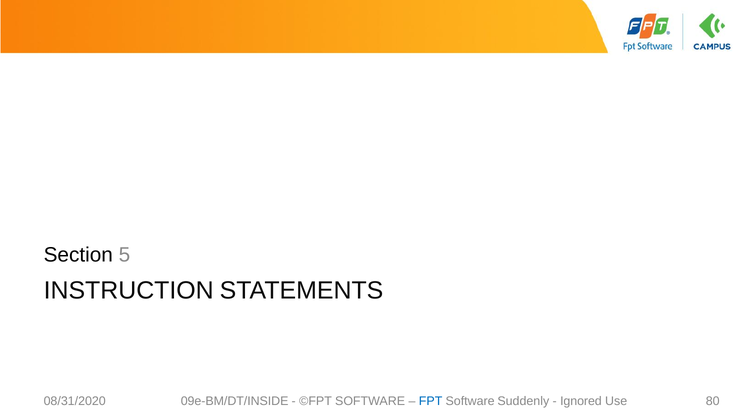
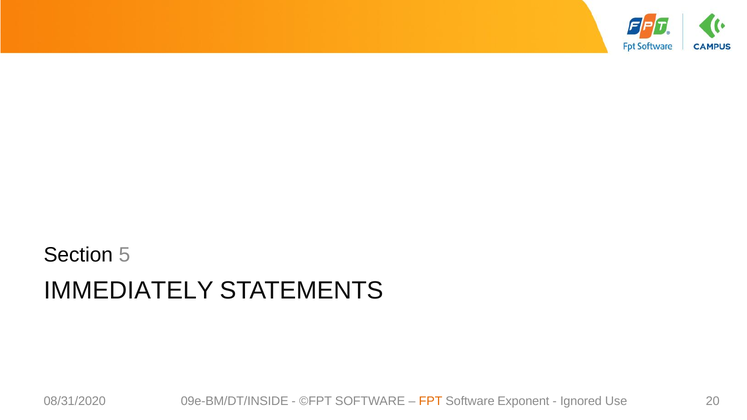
INSTRUCTION: INSTRUCTION -> IMMEDIATELY
FPT colour: blue -> orange
Suddenly: Suddenly -> Exponent
80: 80 -> 20
